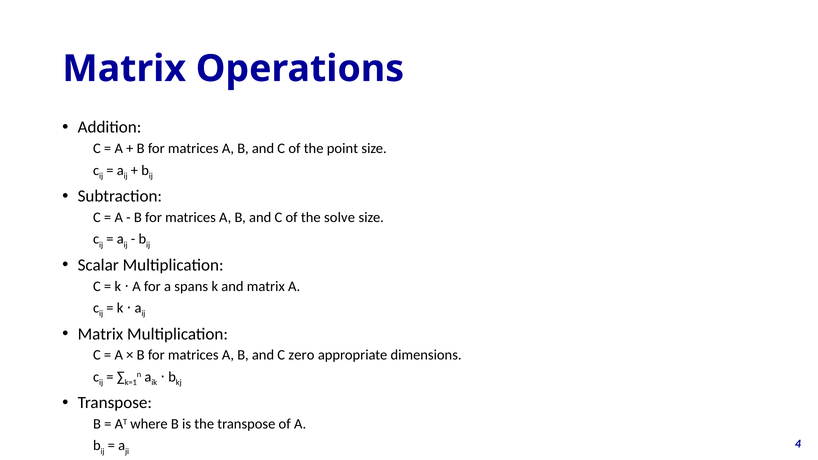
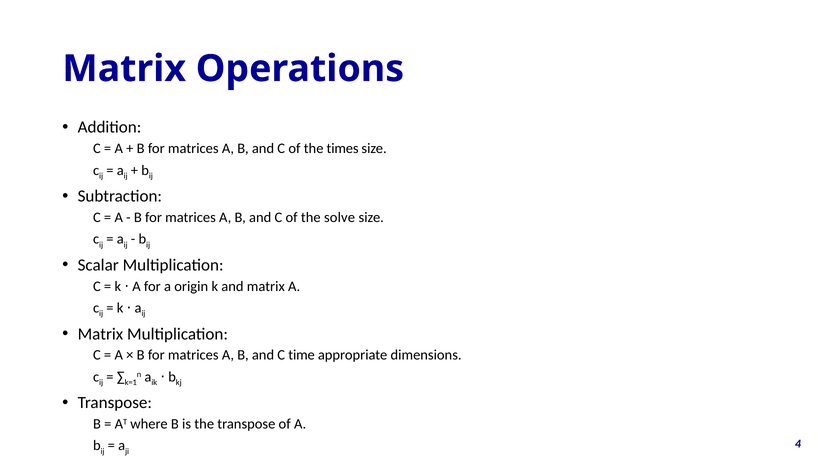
point: point -> times
spans: spans -> origin
zero: zero -> time
